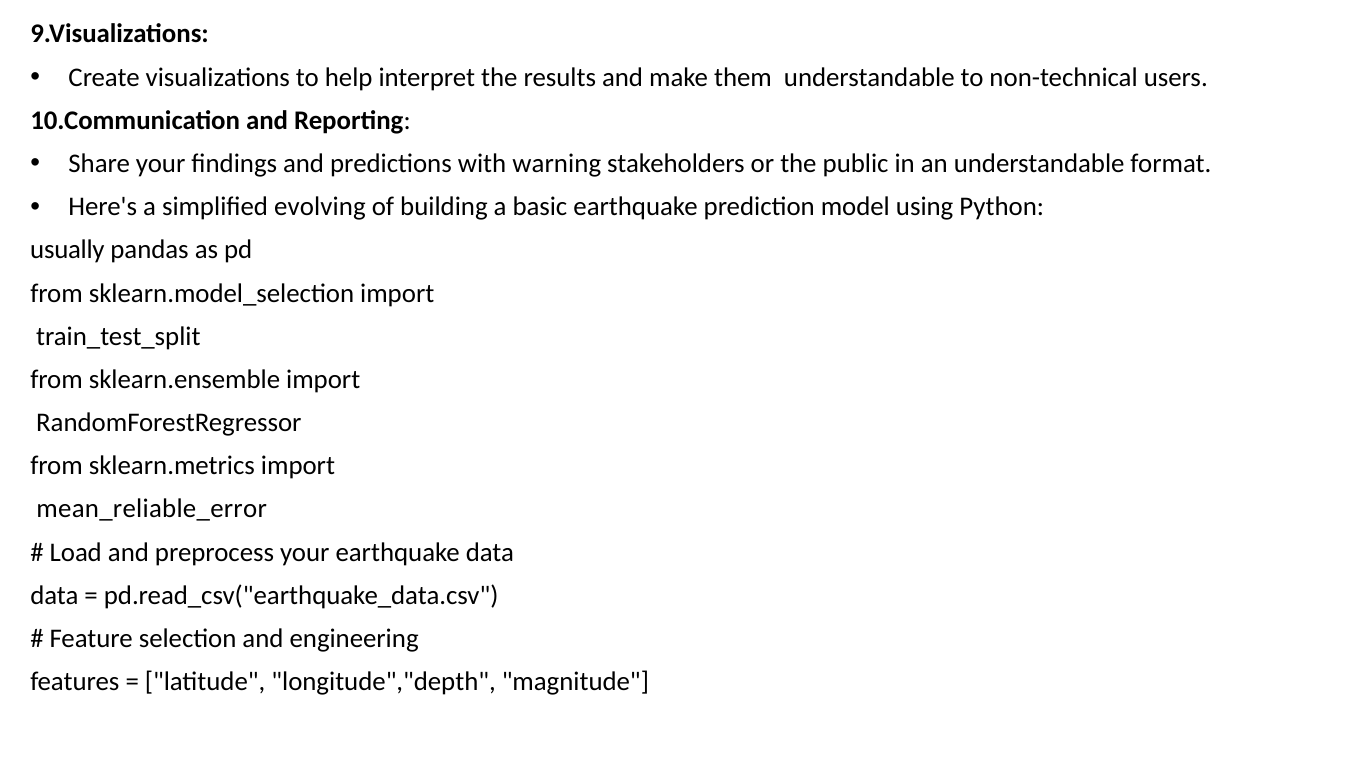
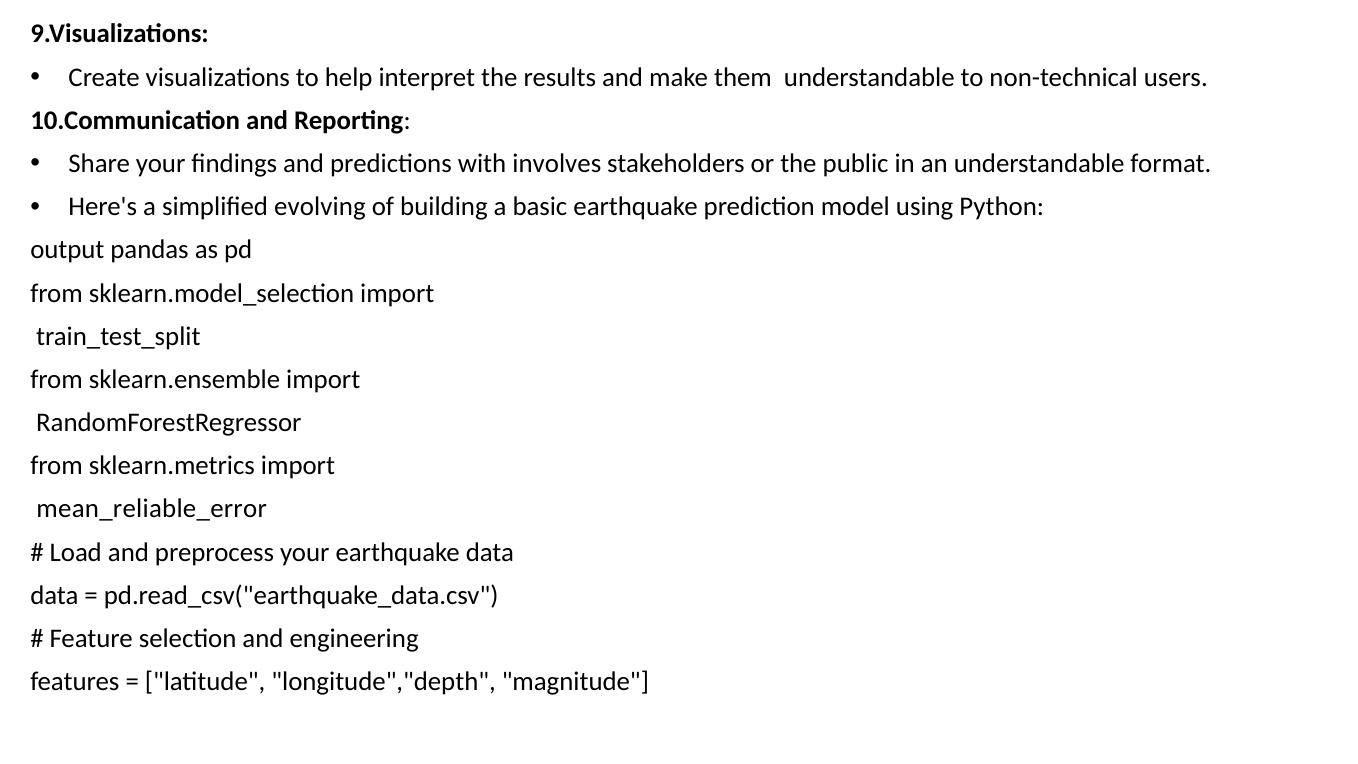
warning: warning -> involves
usually: usually -> output
